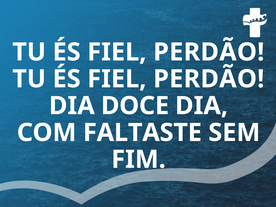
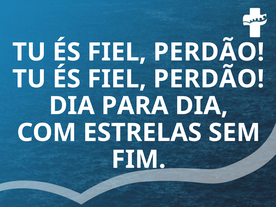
DOCE: DOCE -> PARA
FALTASTE: FALTASTE -> ESTRELAS
